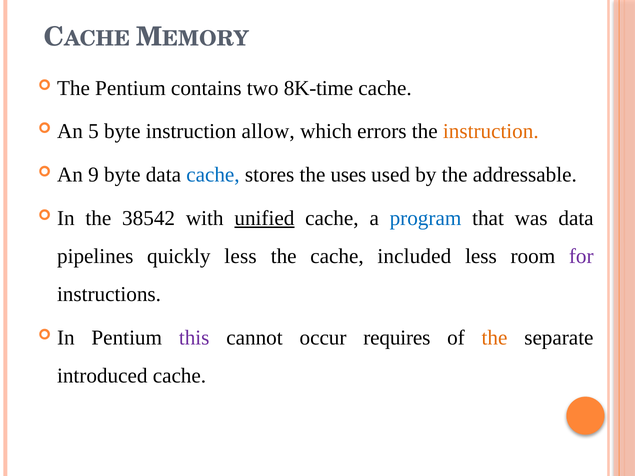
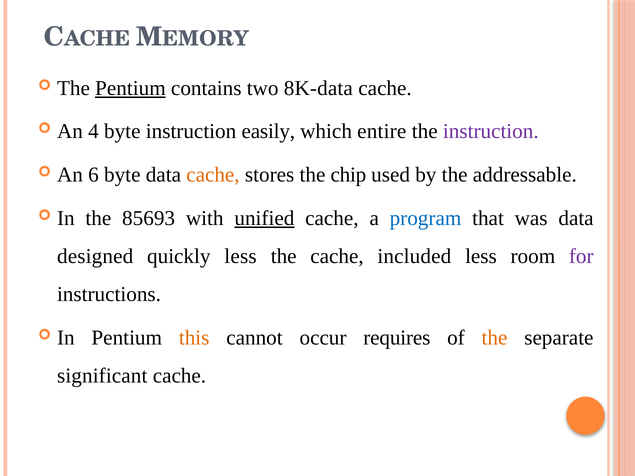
Pentium at (130, 88) underline: none -> present
8K-time: 8K-time -> 8K-data
5: 5 -> 4
allow: allow -> easily
errors: errors -> entire
instruction at (491, 132) colour: orange -> purple
9: 9 -> 6
cache at (213, 175) colour: blue -> orange
uses: uses -> chip
38542: 38542 -> 85693
pipelines: pipelines -> designed
this colour: purple -> orange
introduced: introduced -> significant
